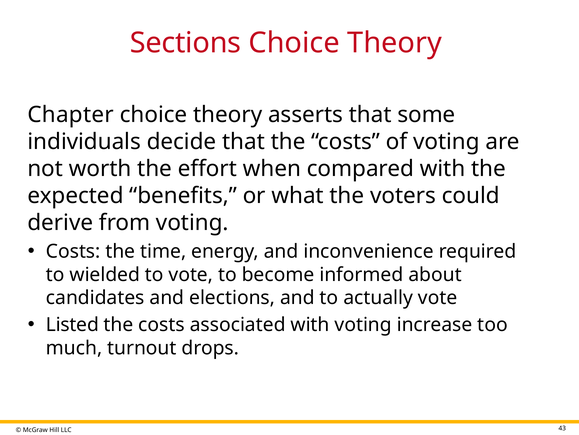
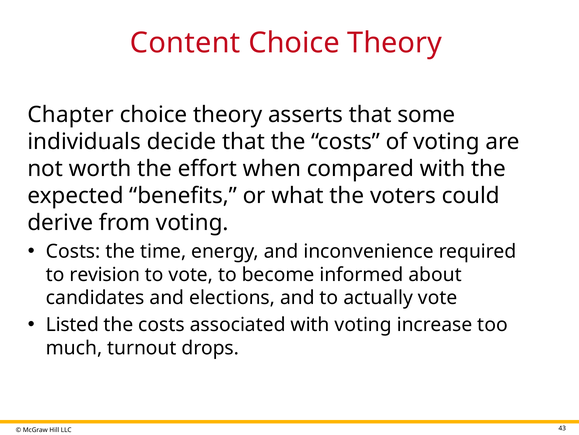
Sections: Sections -> Content
wielded: wielded -> revision
